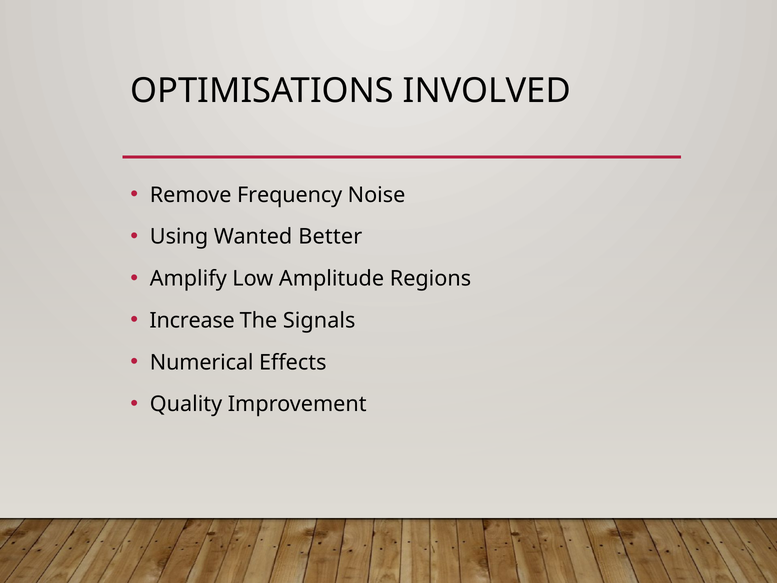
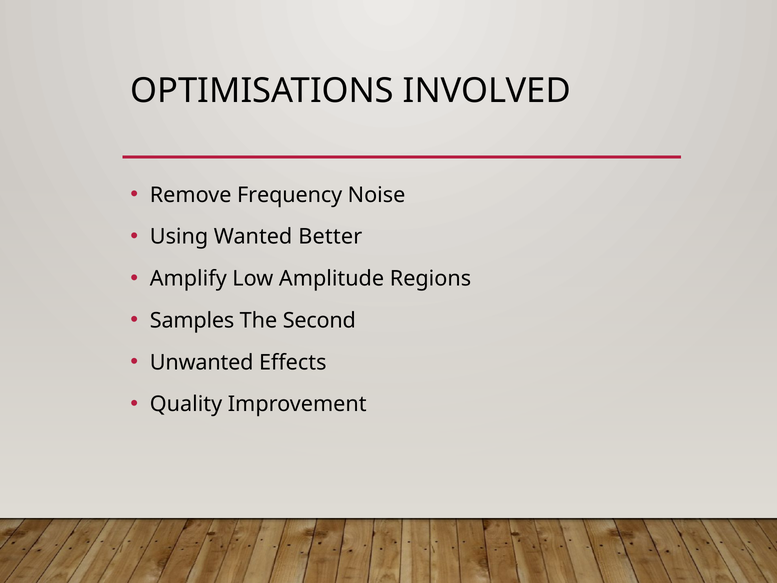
Increase: Increase -> Samples
Signals: Signals -> Second
Numerical: Numerical -> Unwanted
